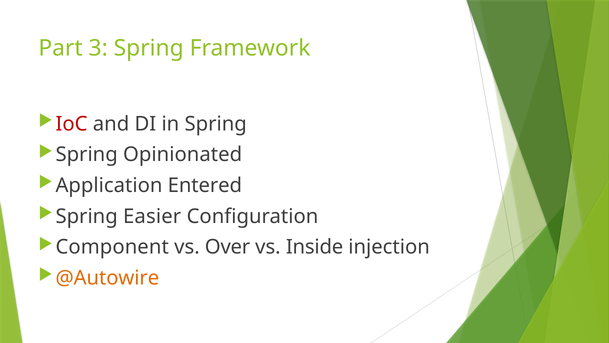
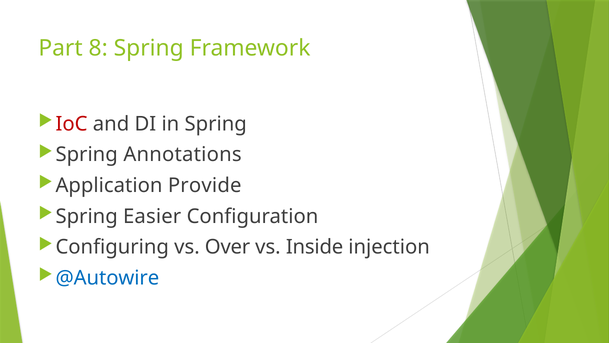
3: 3 -> 8
Opinionated: Opinionated -> Annotations
Entered: Entered -> Provide
Component: Component -> Configuring
@Autowire colour: orange -> blue
